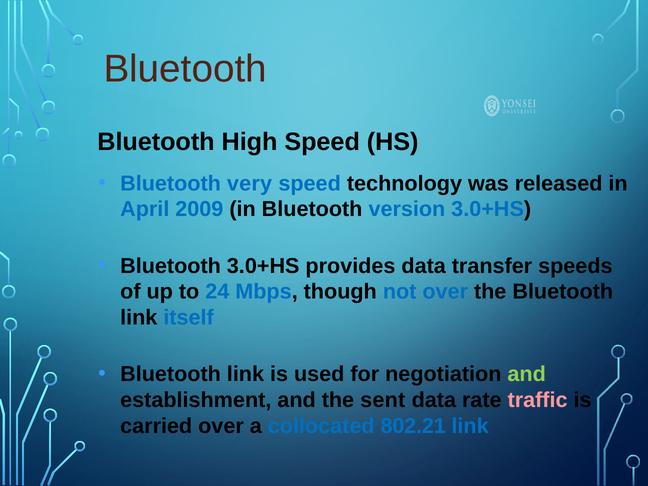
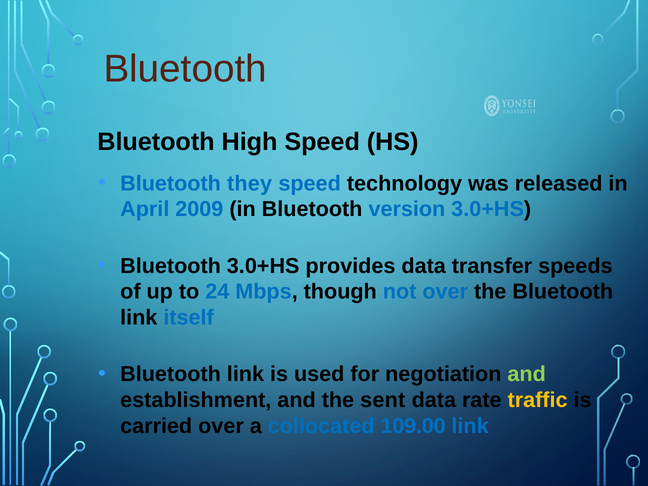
very: very -> they
traffic colour: pink -> yellow
802.21: 802.21 -> 109.00
